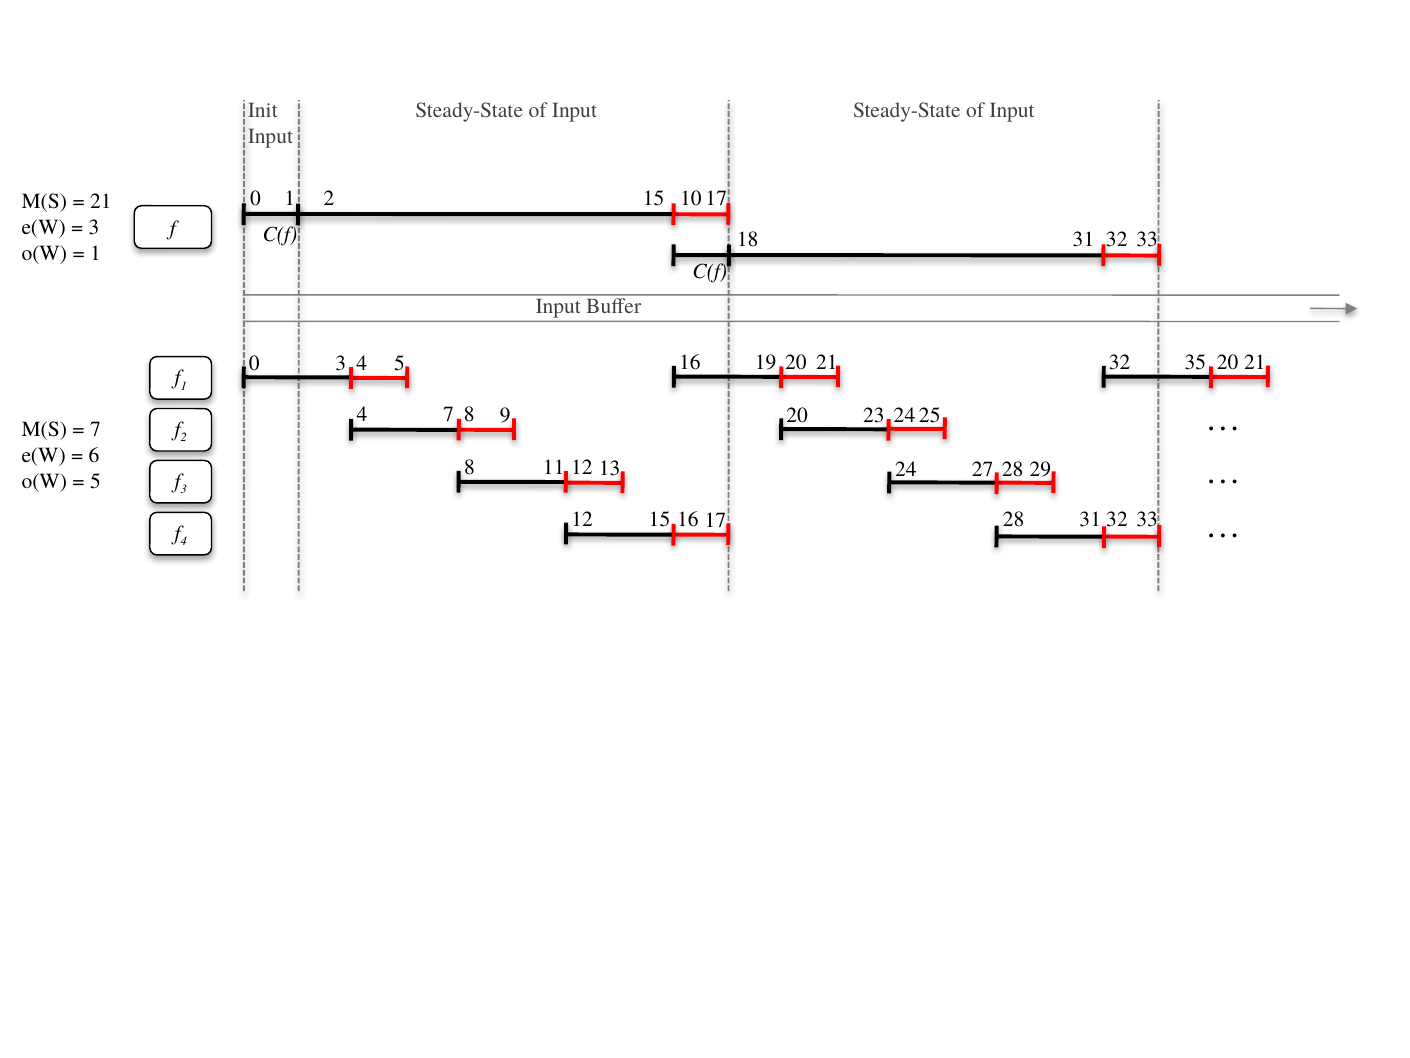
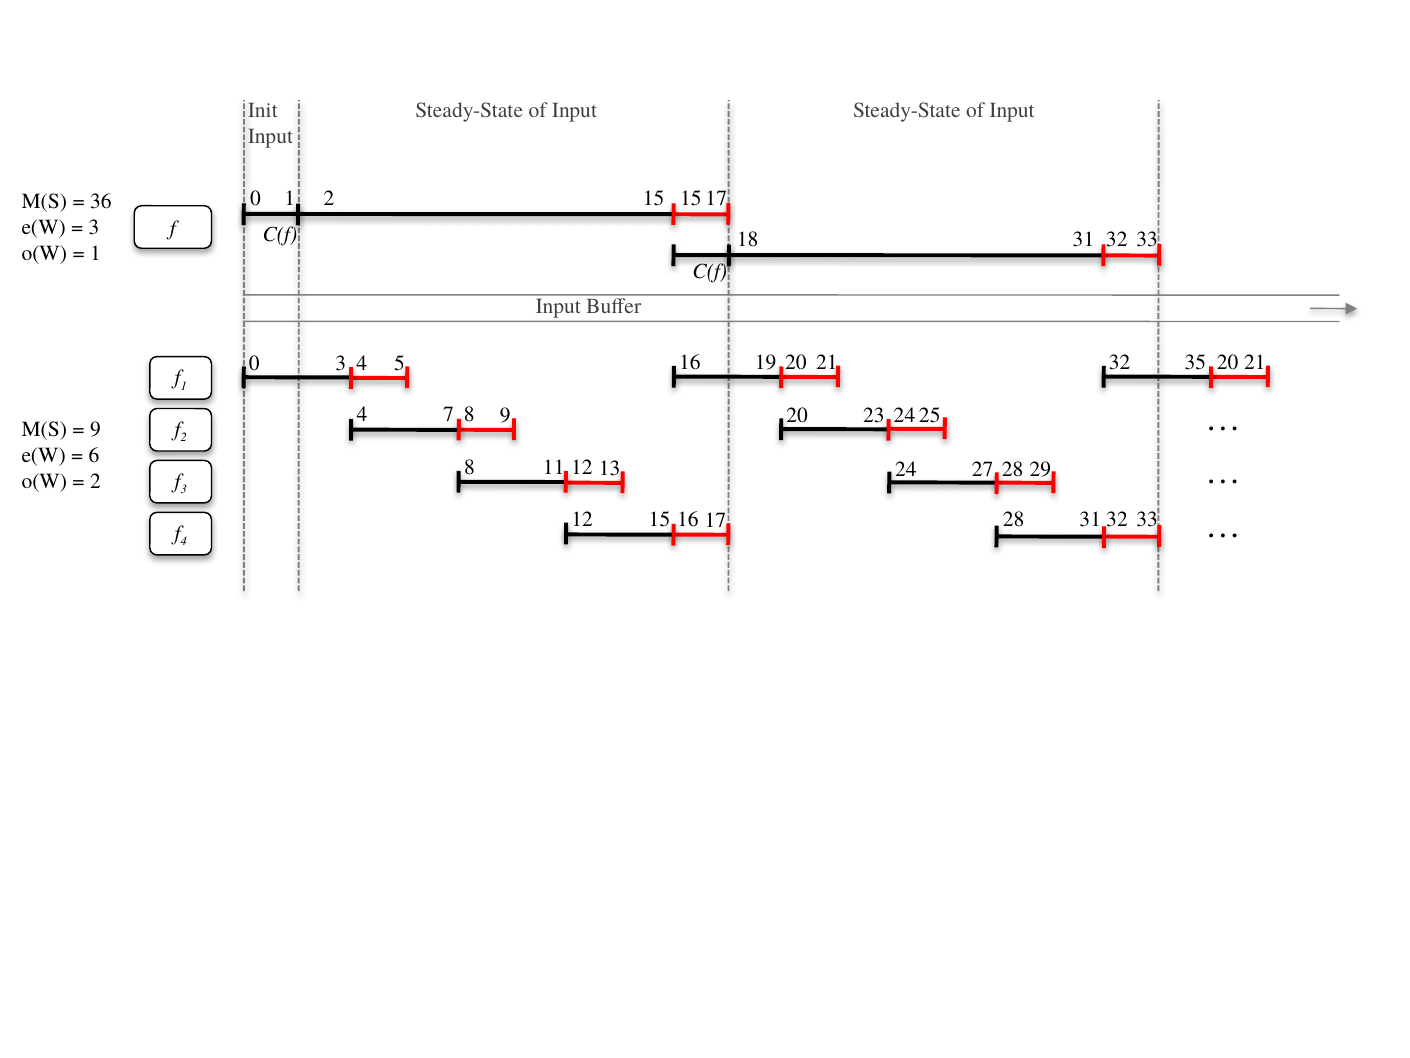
15 10: 10 -> 15
21 at (101, 202): 21 -> 36
7 at (95, 430): 7 -> 9
5 at (95, 481): 5 -> 2
